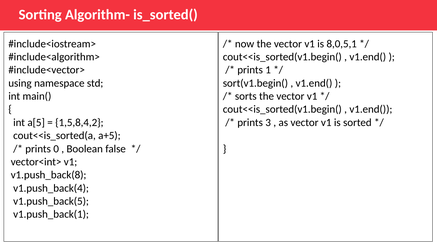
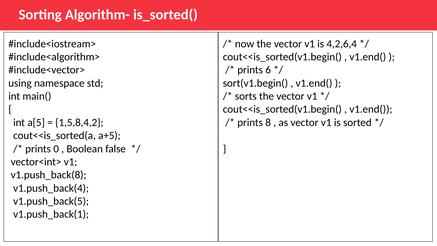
8,0,5,1: 8,0,5,1 -> 4,2,6,4
1: 1 -> 6
3: 3 -> 8
